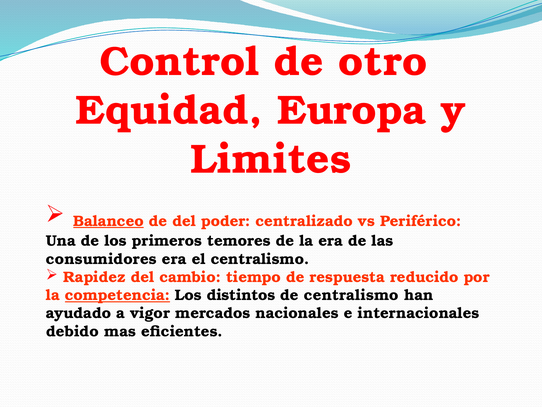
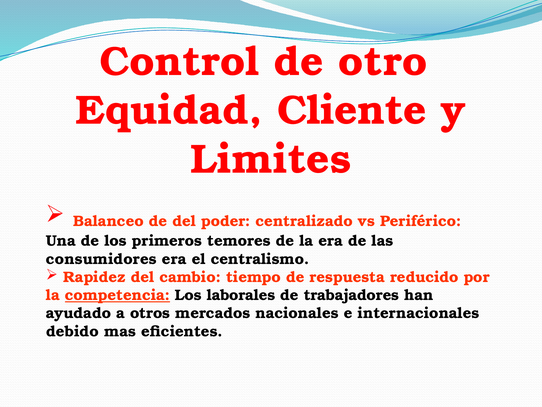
Europa: Europa -> Cliente
Balanceo underline: present -> none
distintos: distintos -> laborales
de centralismo: centralismo -> trabajadores
vigor: vigor -> otros
